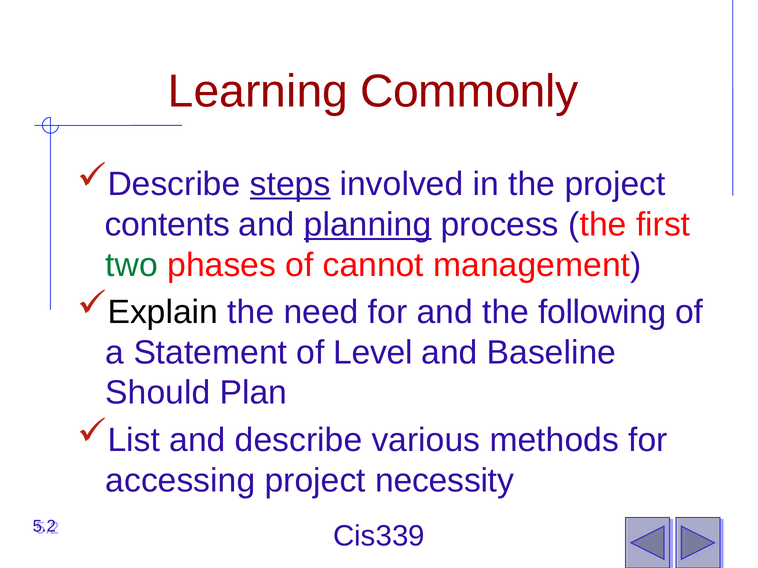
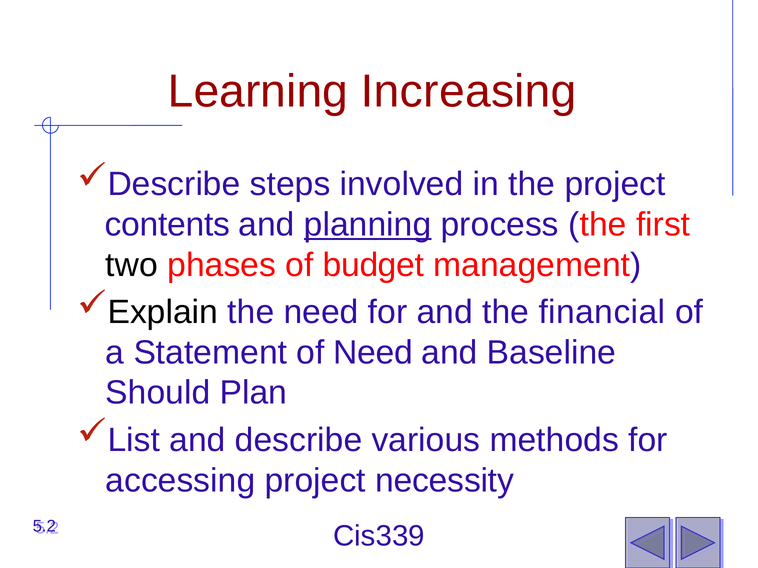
Commonly: Commonly -> Increasing
steps underline: present -> none
two colour: green -> black
cannot: cannot -> budget
following: following -> financial
of Level: Level -> Need
